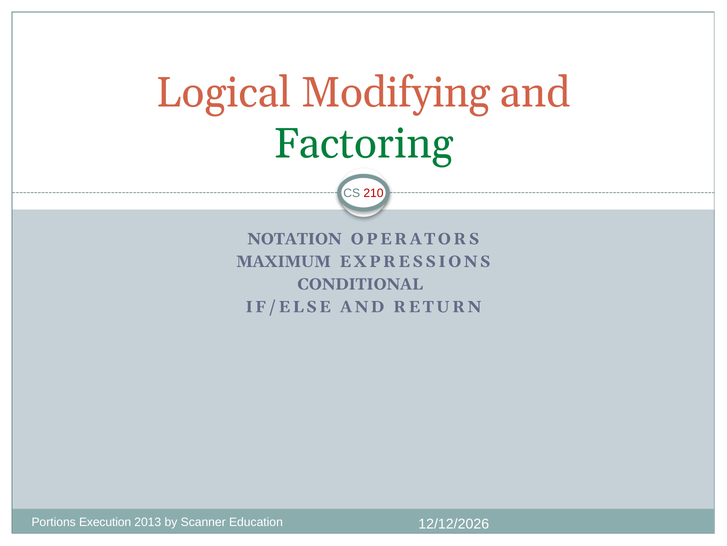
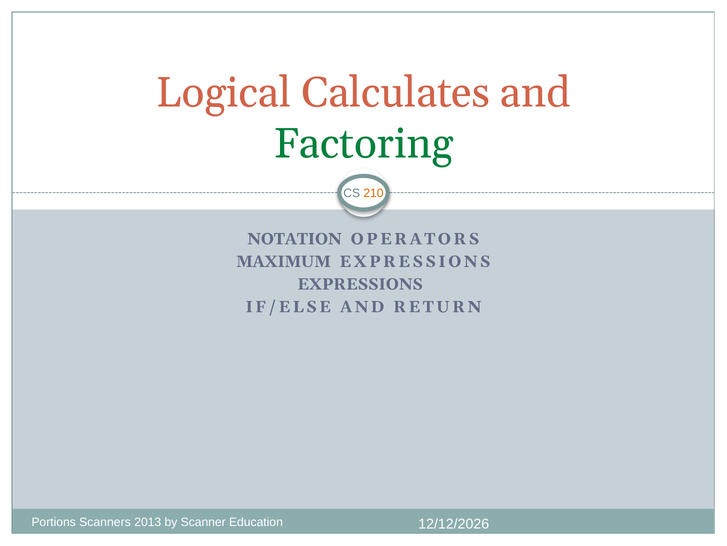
Modifying: Modifying -> Calculates
210 colour: red -> orange
CONDITIONAL at (360, 284): CONDITIONAL -> EXPRESSIONS
Execution: Execution -> Scanners
